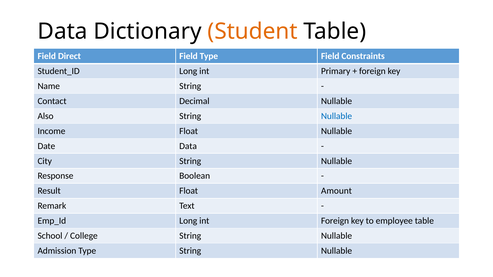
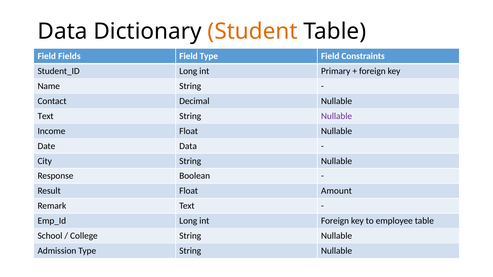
Direct: Direct -> Fields
Also at (46, 116): Also -> Text
Nullable at (337, 116) colour: blue -> purple
